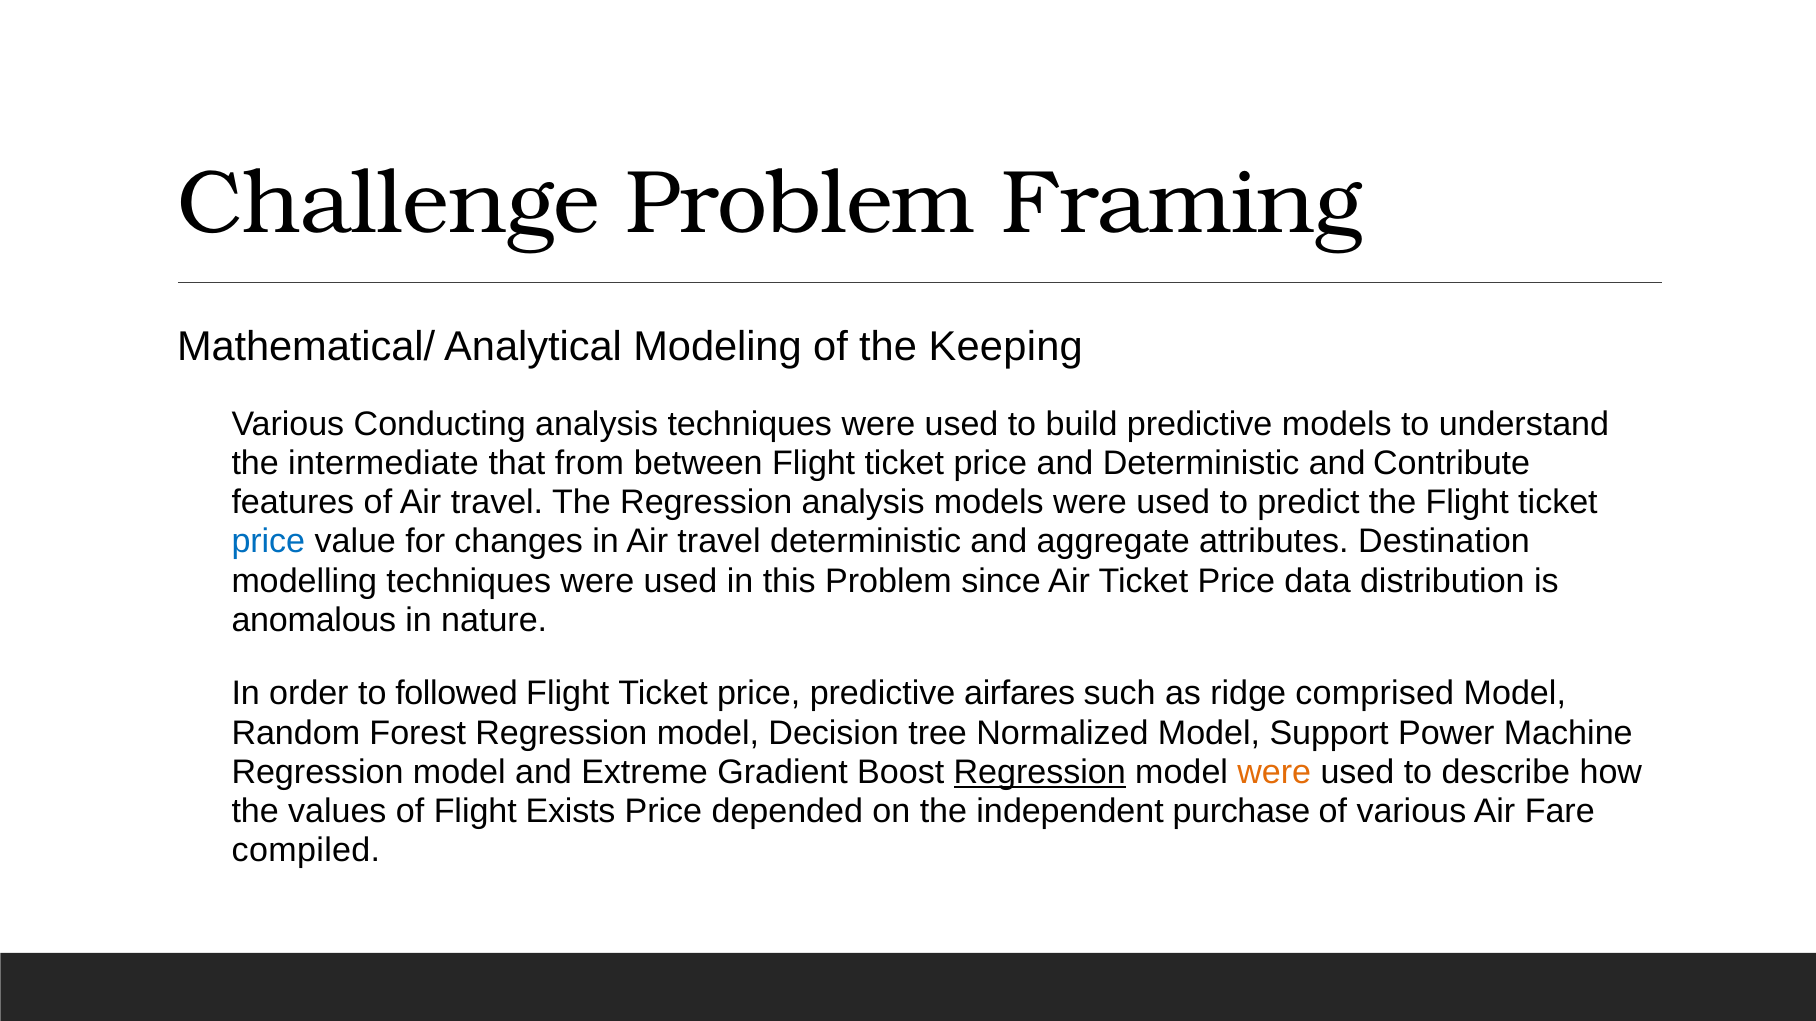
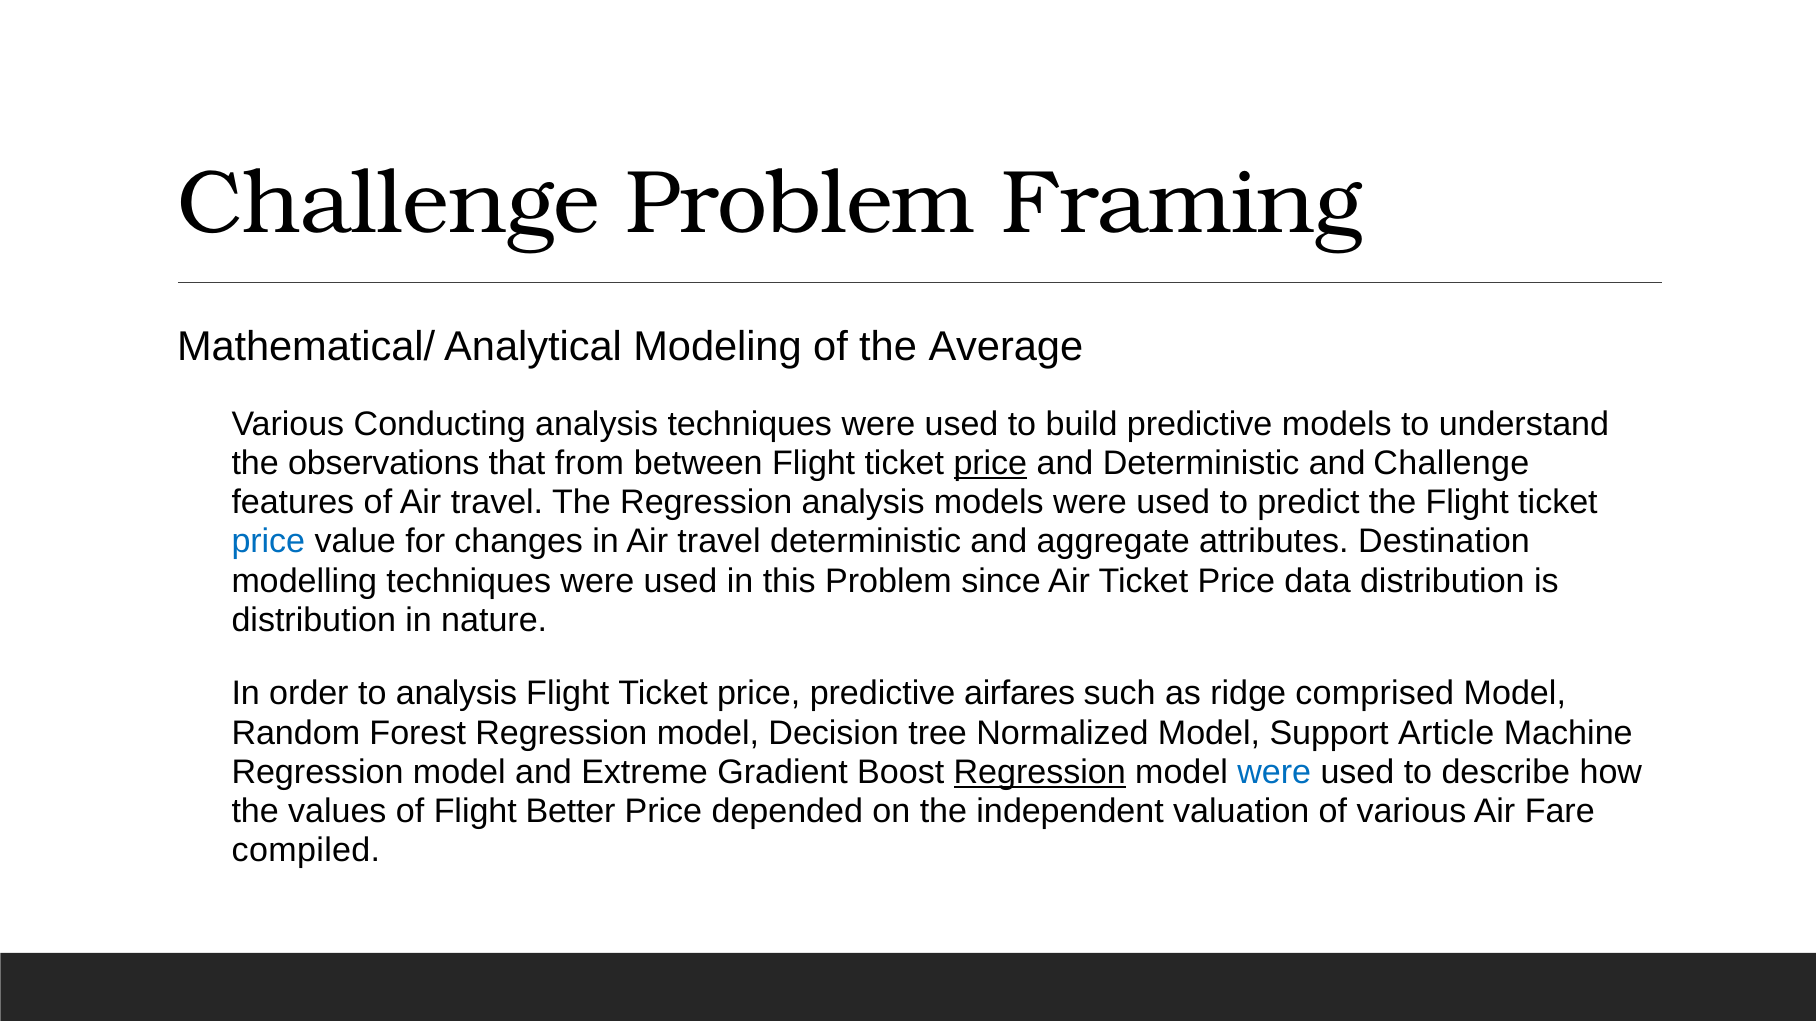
Keeping: Keeping -> Average
intermediate: intermediate -> observations
price at (990, 463) underline: none -> present
and Contribute: Contribute -> Challenge
anomalous at (314, 621): anomalous -> distribution
to followed: followed -> analysis
Power: Power -> Article
were at (1274, 772) colour: orange -> blue
Exists: Exists -> Better
purchase: purchase -> valuation
